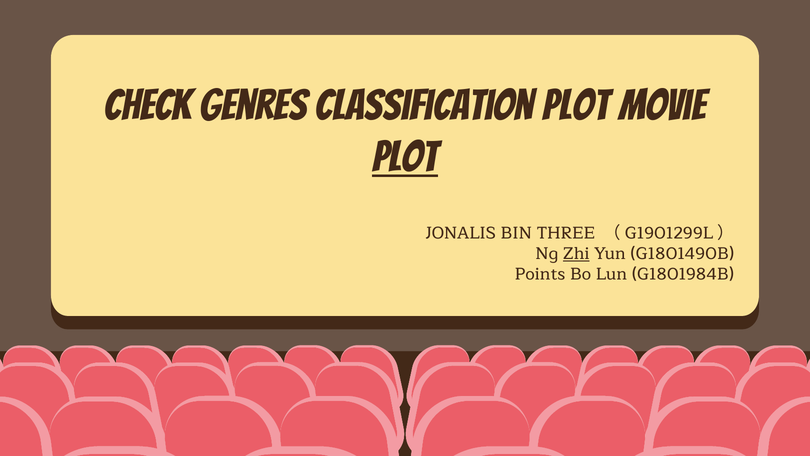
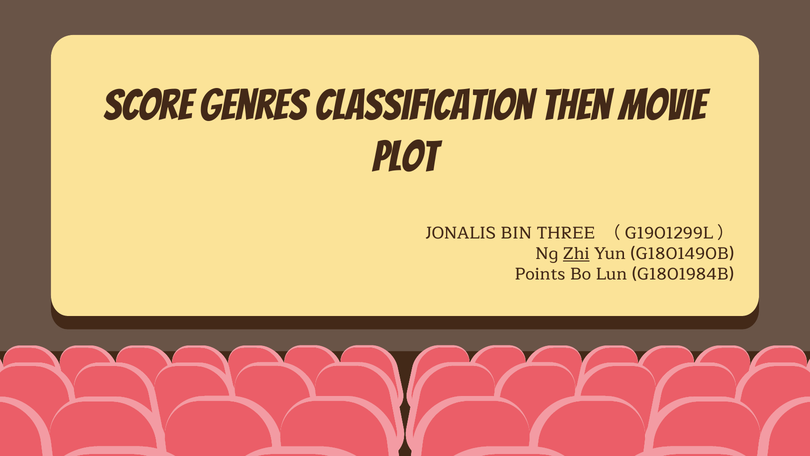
Check: Check -> Score
Classification plot: plot -> then
plot at (405, 157) underline: present -> none
